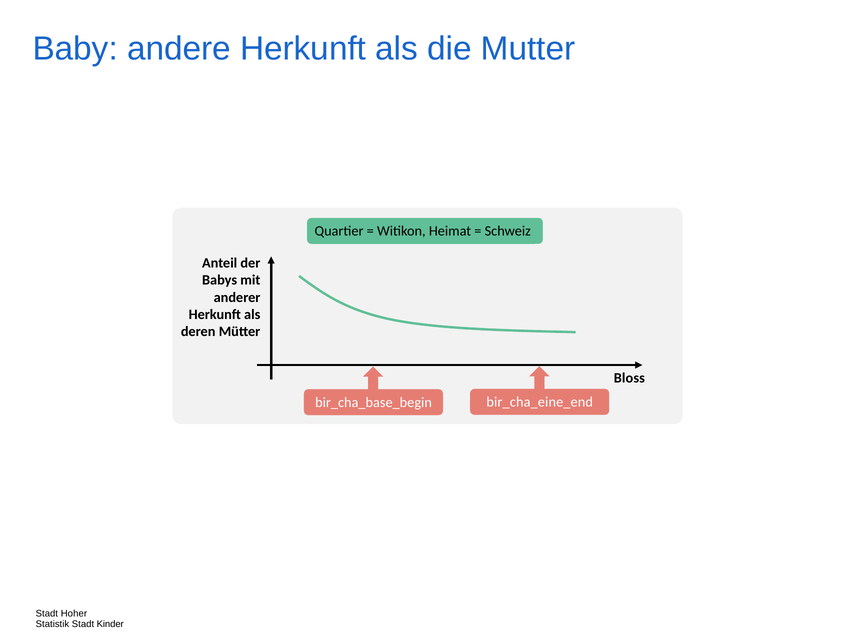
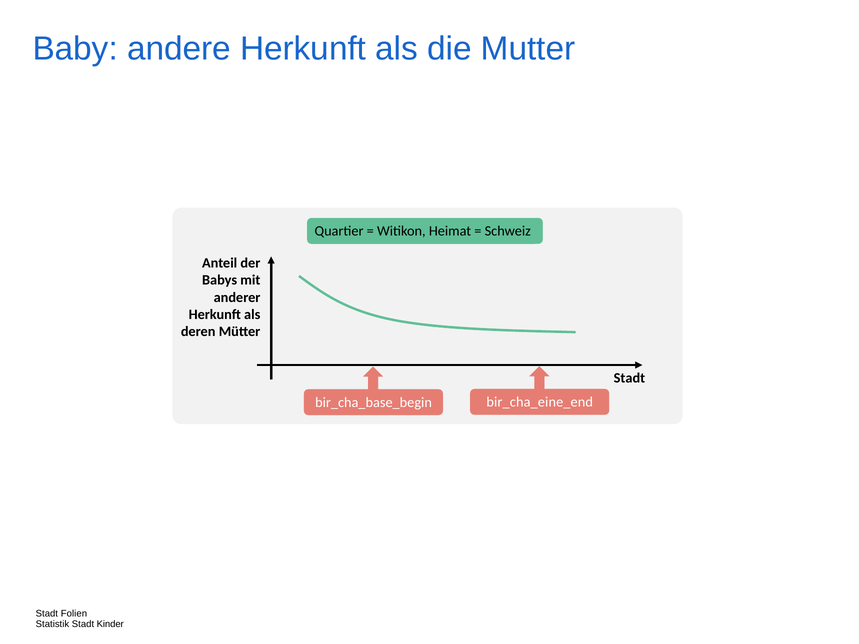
Bloss at (629, 378): Bloss -> Stadt
Hoher: Hoher -> Folien
